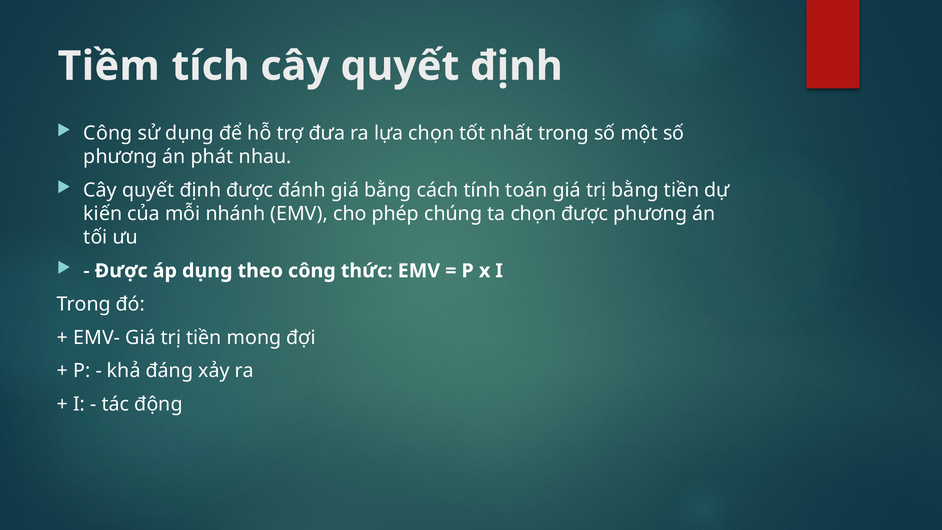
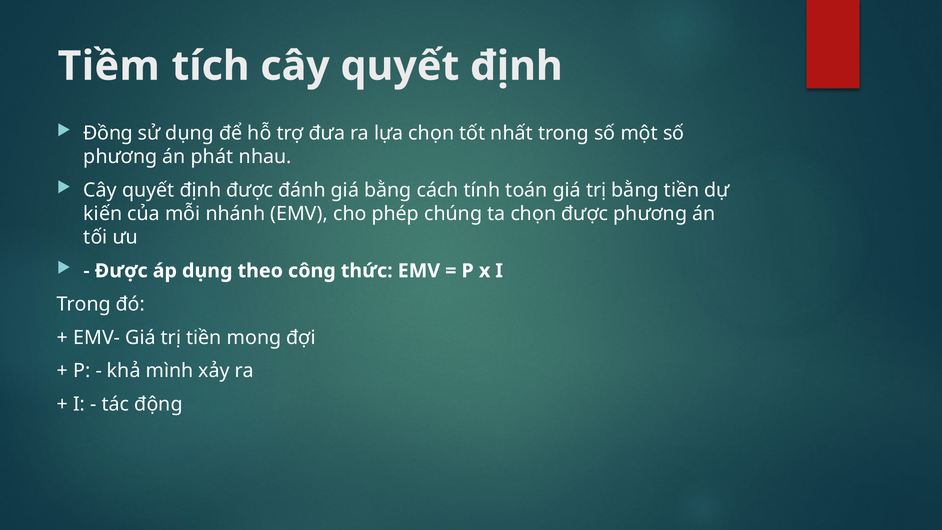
Công at (108, 133): Công -> Đồng
đáng: đáng -> mình
